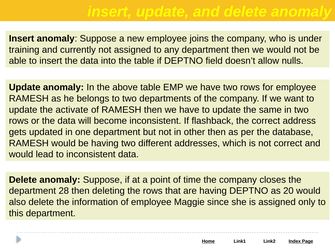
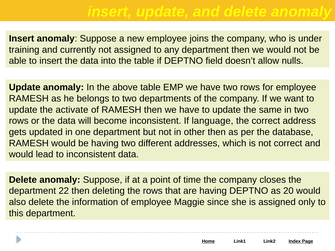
flashback: flashback -> language
28: 28 -> 22
